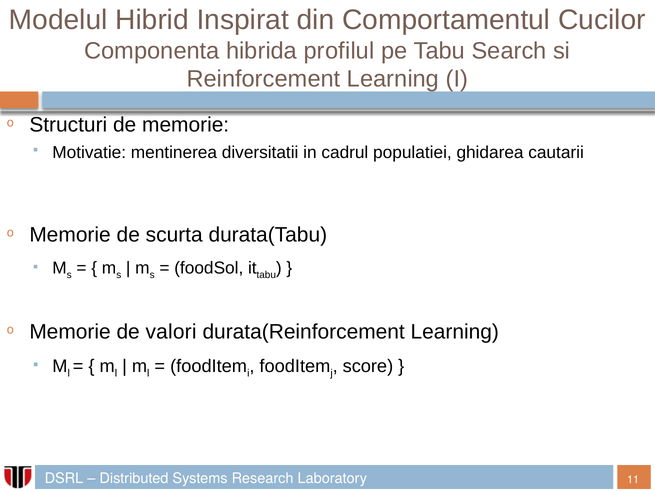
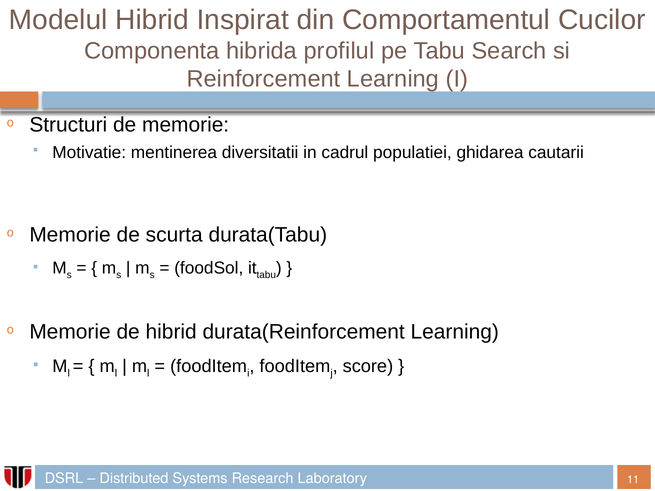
de valori: valori -> hibrid
